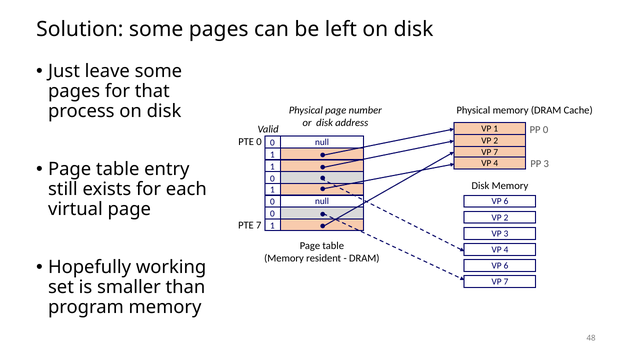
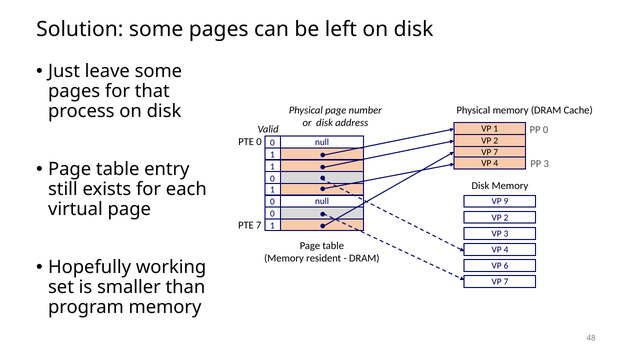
6 at (506, 202): 6 -> 9
